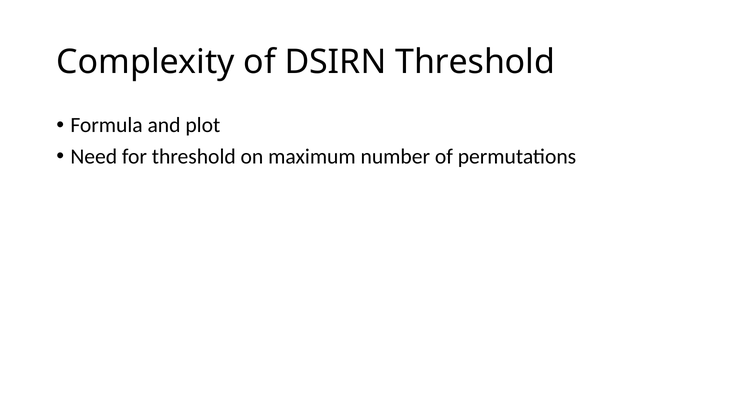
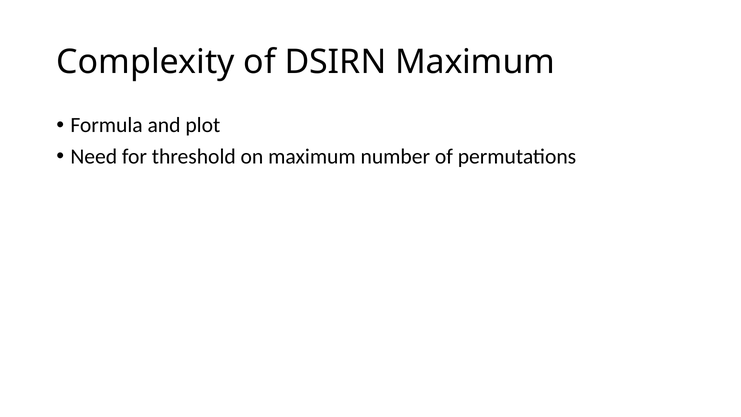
DSIRN Threshold: Threshold -> Maximum
